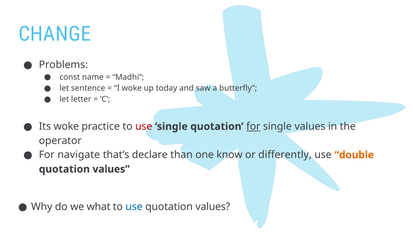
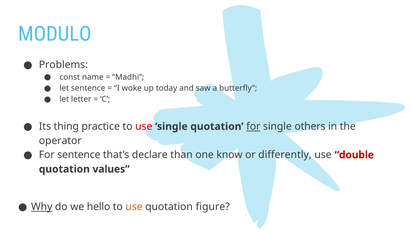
CHANGE: CHANGE -> MODULO
Its woke: woke -> thing
single values: values -> others
For navigate: navigate -> sentence
double colour: orange -> red
Why underline: none -> present
what: what -> hello
use at (134, 207) colour: blue -> orange
values at (213, 207): values -> figure
